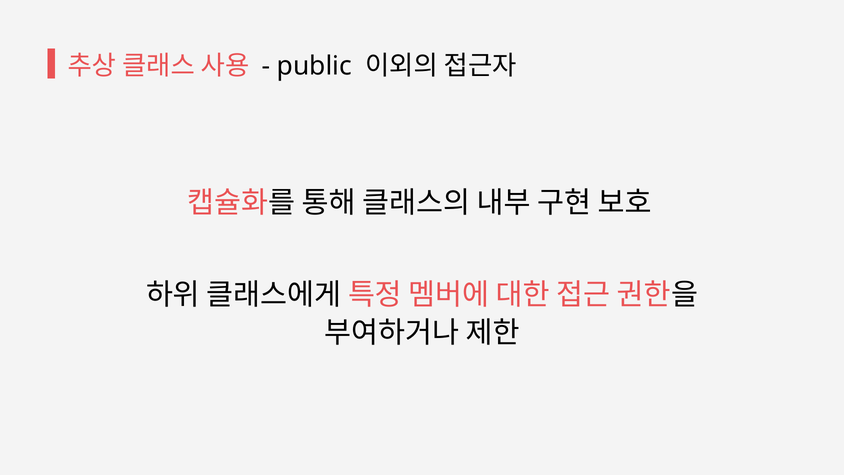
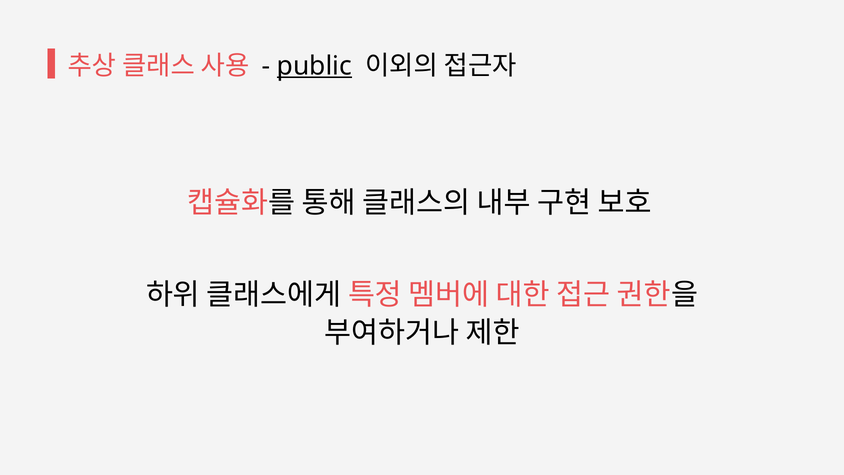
public underline: none -> present
